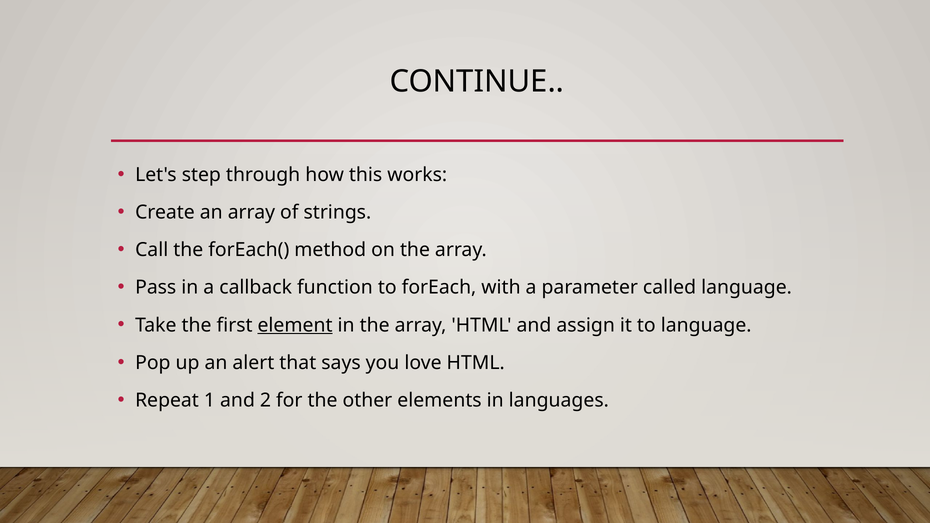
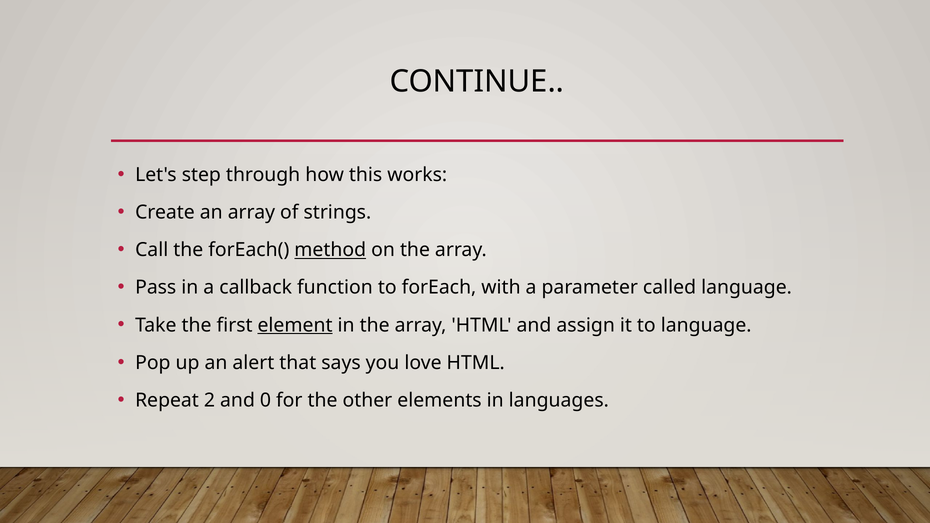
method underline: none -> present
1: 1 -> 2
2: 2 -> 0
